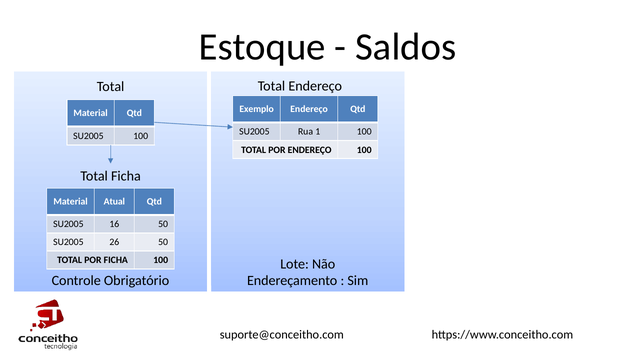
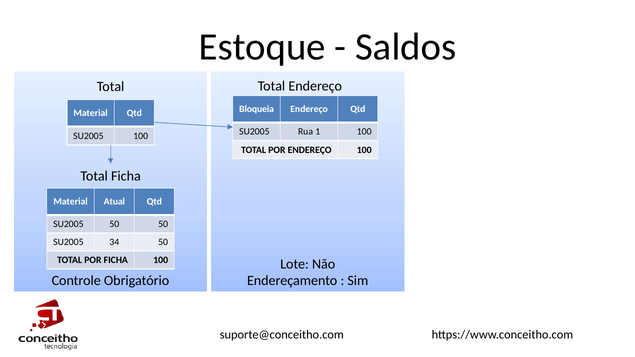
Exemplo: Exemplo -> Bloqueia
SU2005 16: 16 -> 50
26: 26 -> 34
